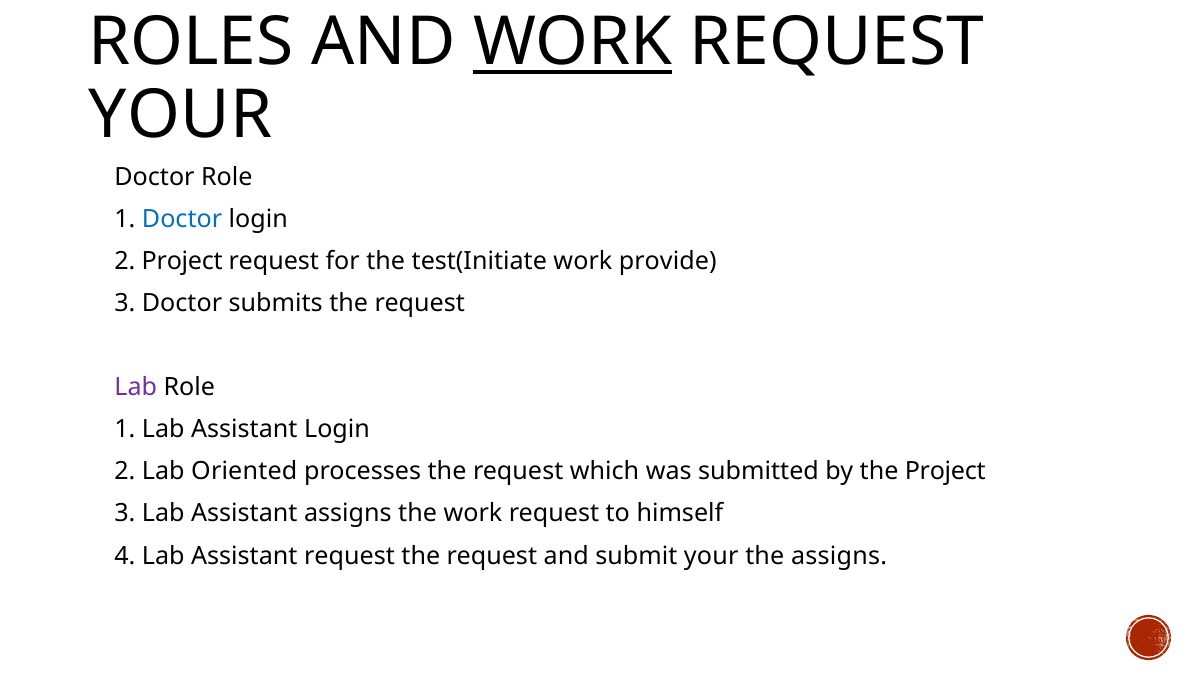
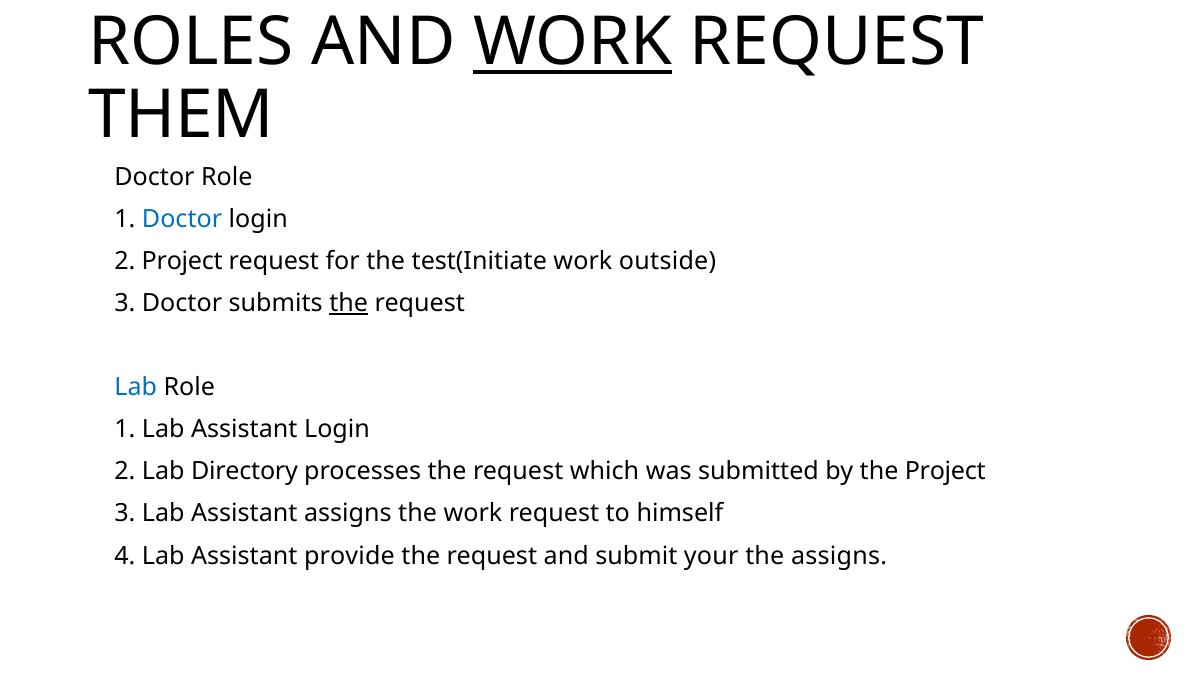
YOUR at (181, 116): YOUR -> THEM
provide: provide -> outside
the at (349, 303) underline: none -> present
Lab at (136, 387) colour: purple -> blue
Oriented: Oriented -> Directory
Assistant request: request -> provide
